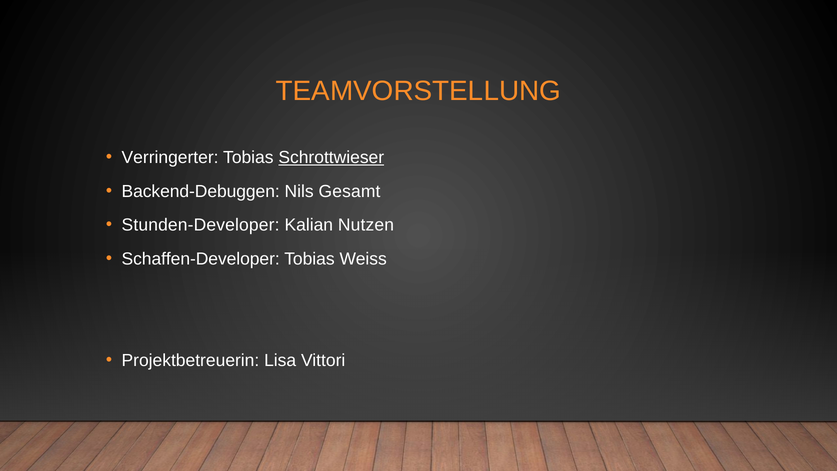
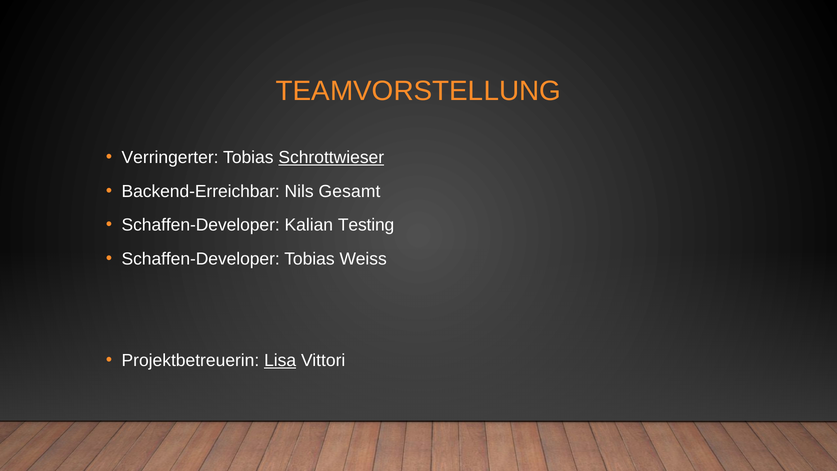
Backend-Debuggen: Backend-Debuggen -> Backend-Erreichbar
Stunden-Developer at (201, 225): Stunden-Developer -> Schaffen-Developer
Nutzen: Nutzen -> Testing
Lisa underline: none -> present
